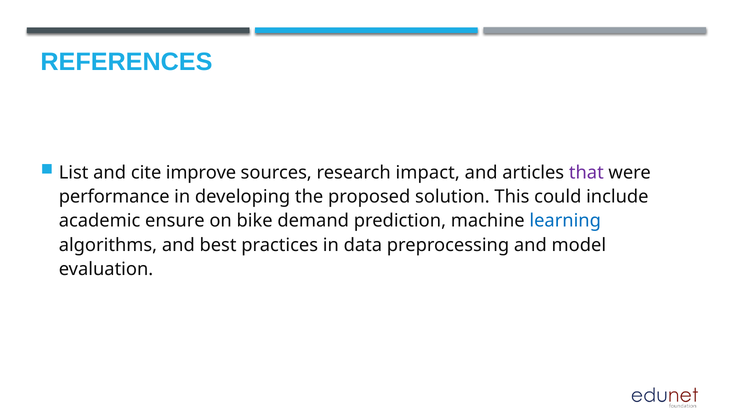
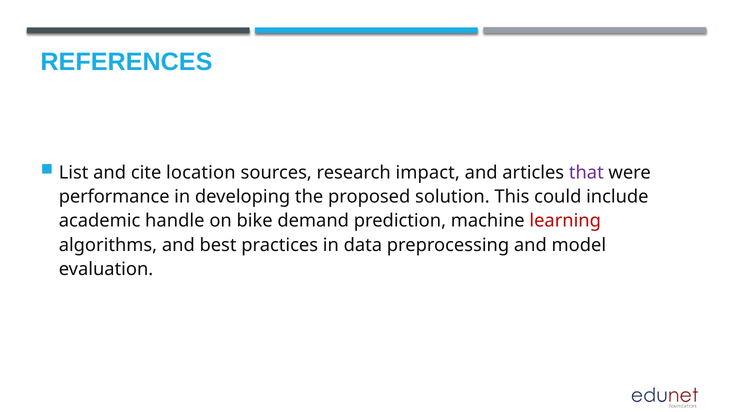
improve: improve -> location
ensure: ensure -> handle
learning colour: blue -> red
